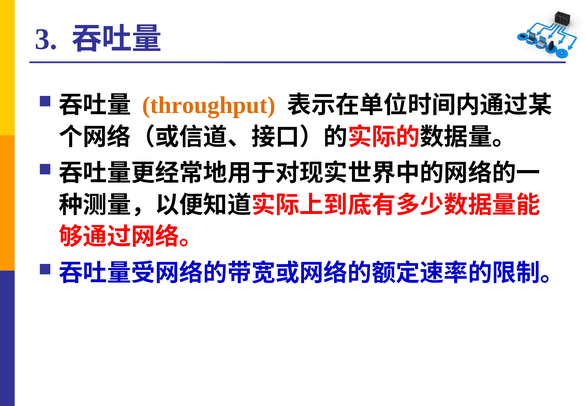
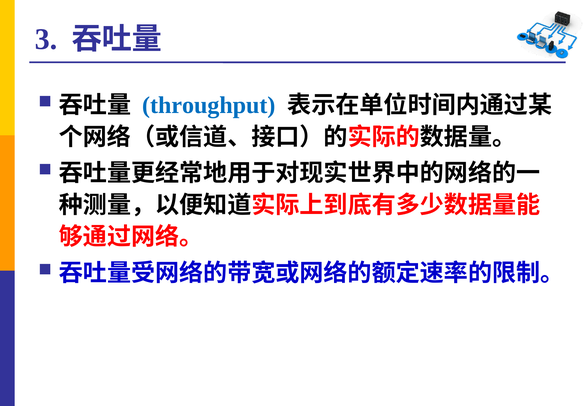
throughput colour: orange -> blue
